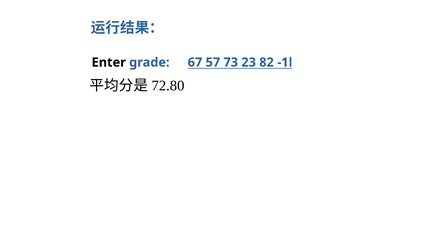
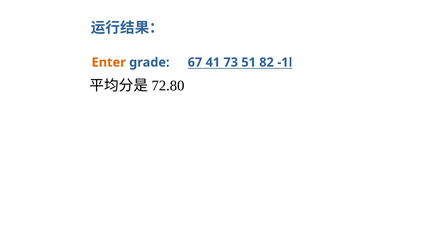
Enter colour: black -> orange
57: 57 -> 41
23: 23 -> 51
